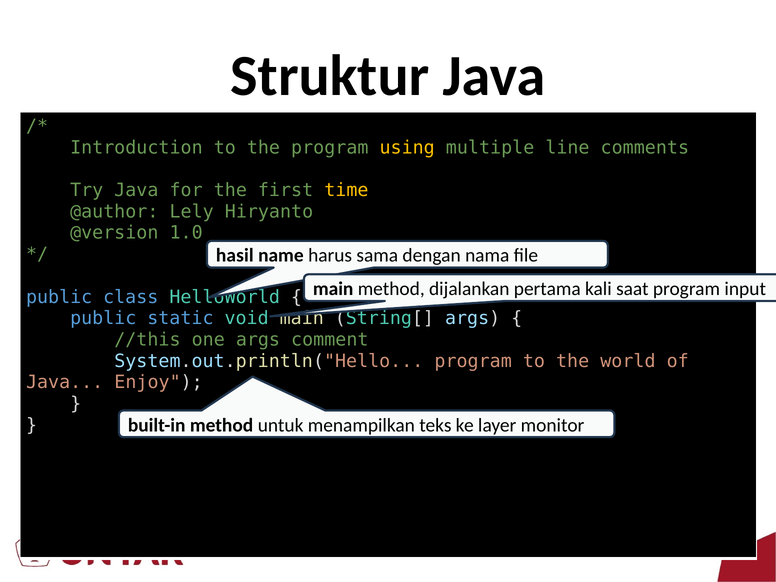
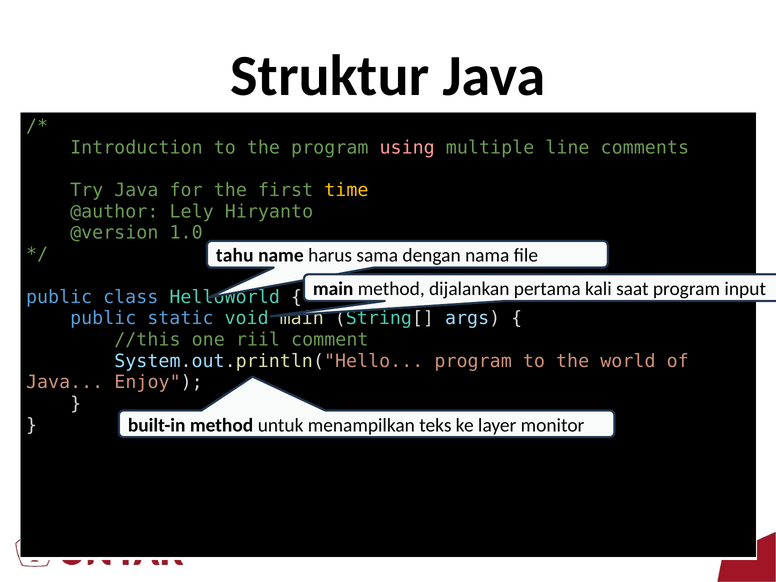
using colour: yellow -> pink
hasil: hasil -> tahu
one args: args -> riil
